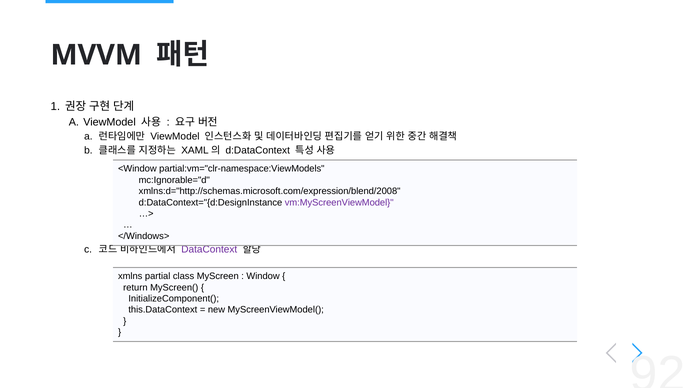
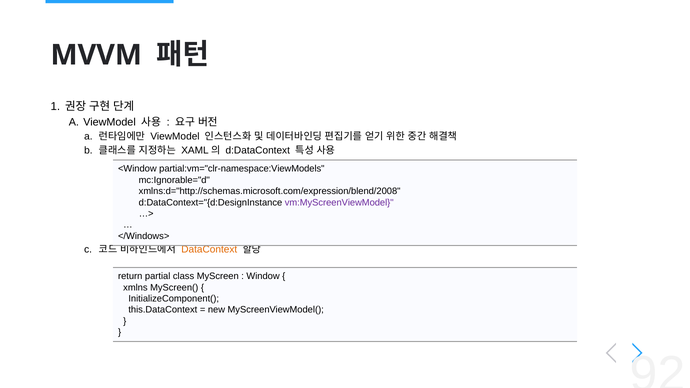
DataContext colour: purple -> orange
xmlns: xmlns -> return
return: return -> xmlns
